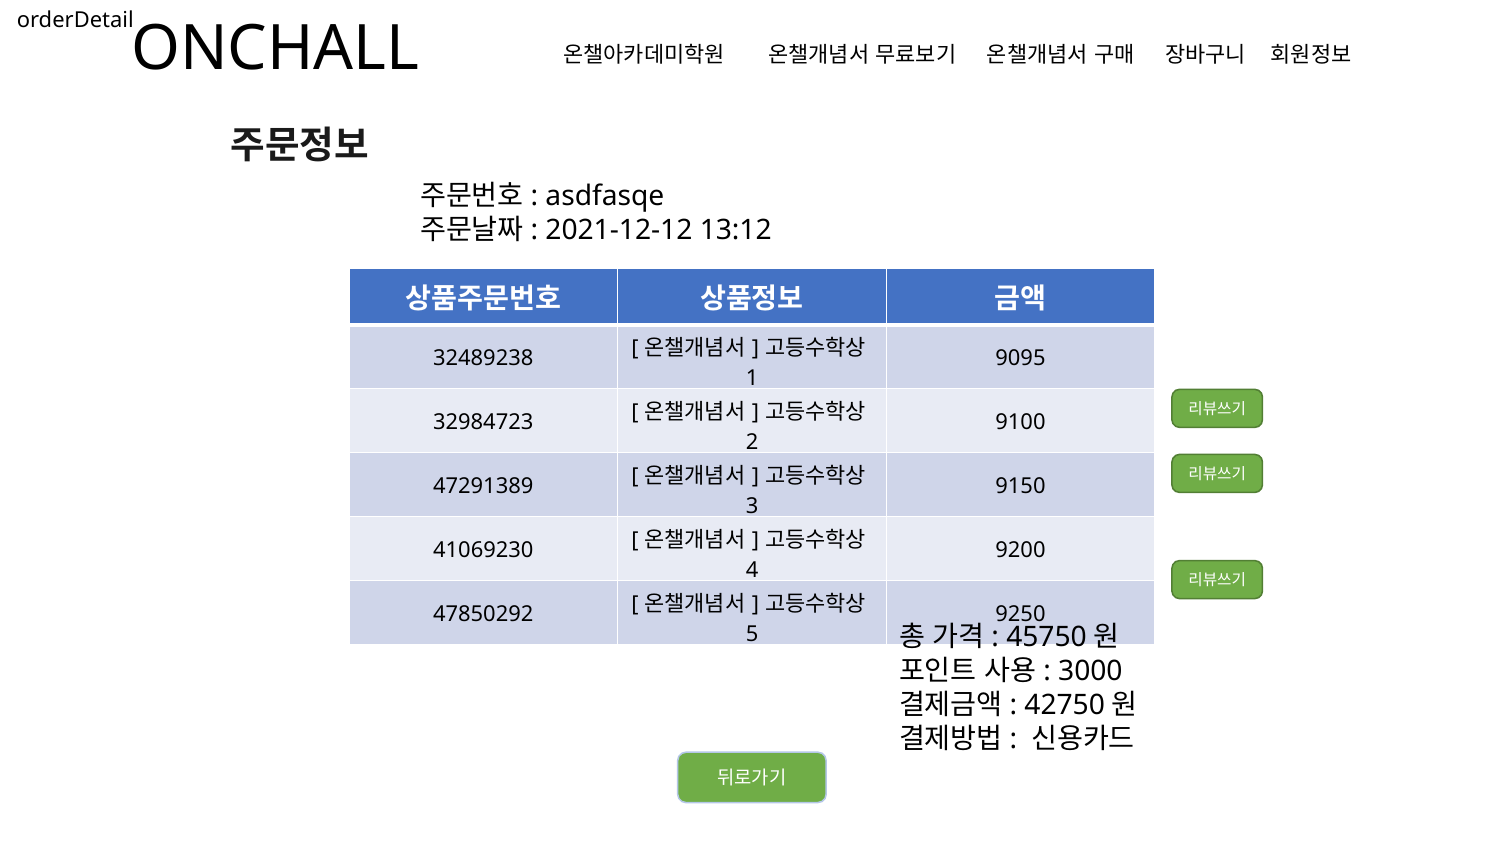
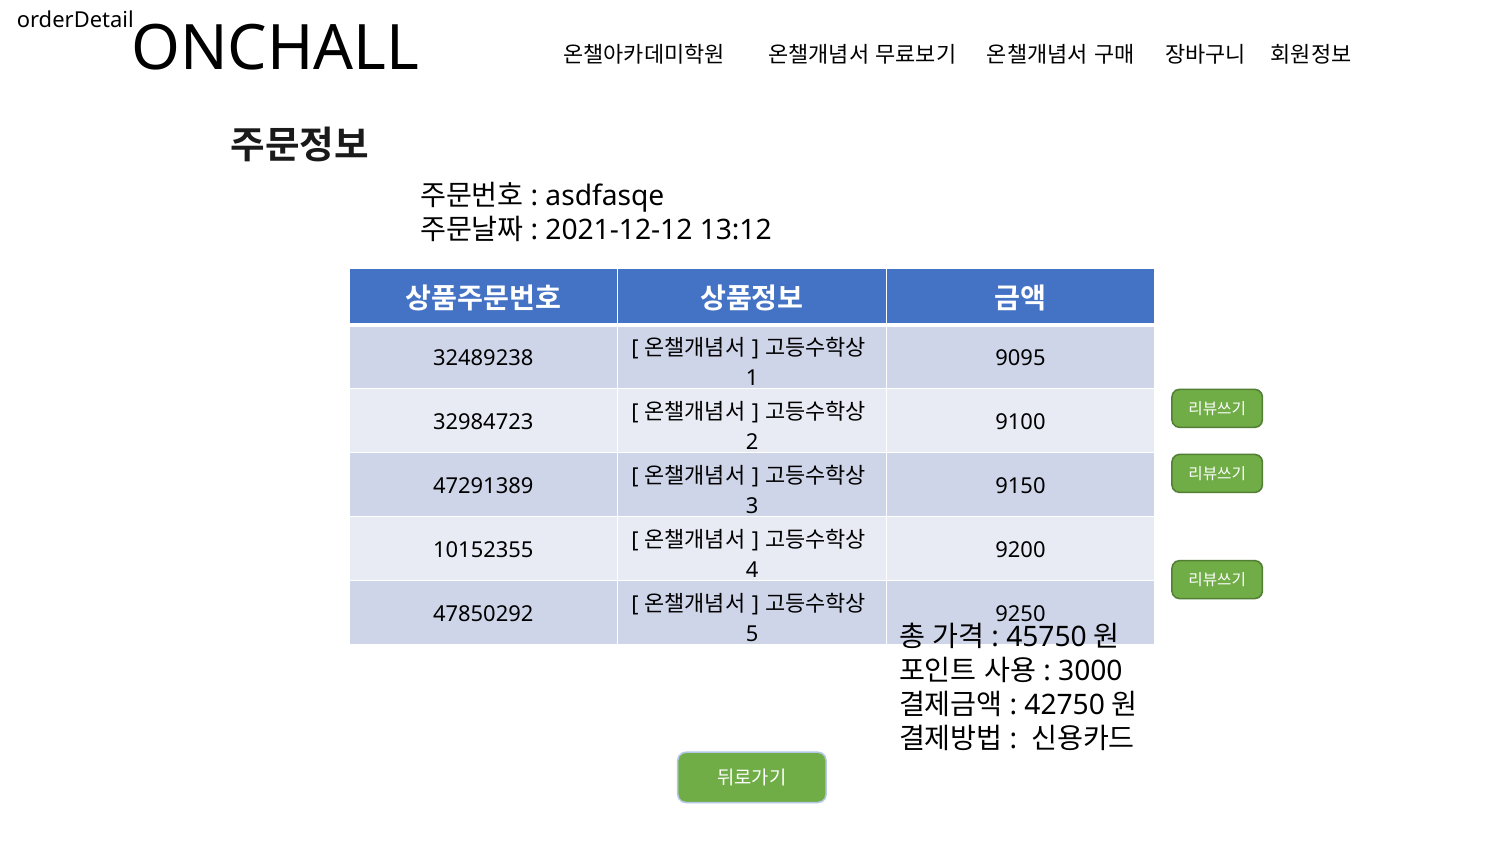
41069230: 41069230 -> 10152355
